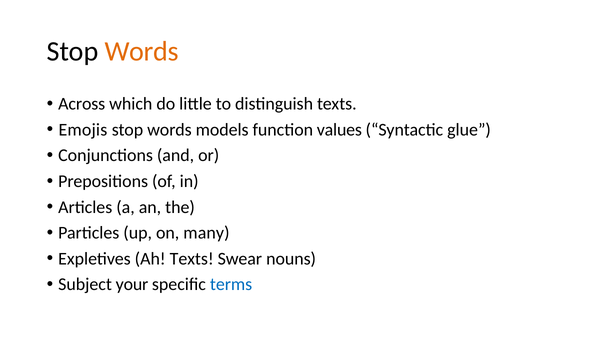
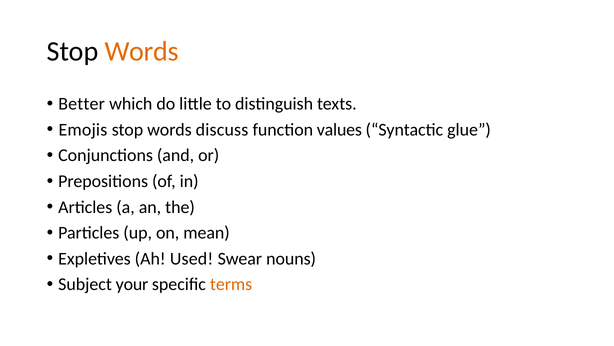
Across: Across -> Better
models: models -> discuss
many: many -> mean
Ah Texts: Texts -> Used
terms colour: blue -> orange
